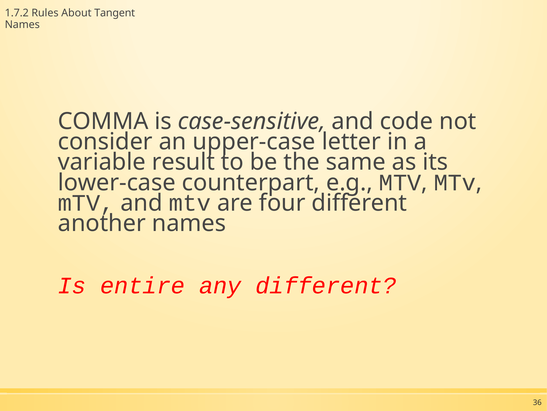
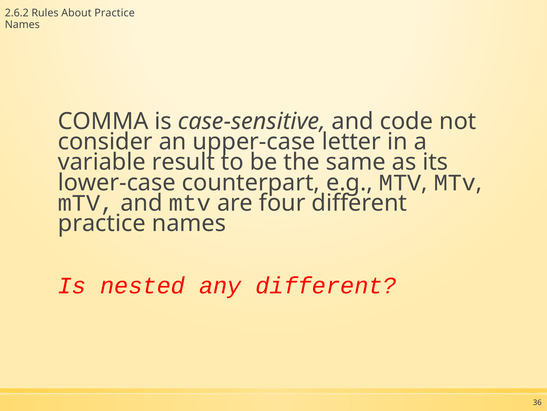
1.7.2: 1.7.2 -> 2.6.2
About Tangent: Tangent -> Practice
another at (102, 223): another -> practice
entire: entire -> nested
